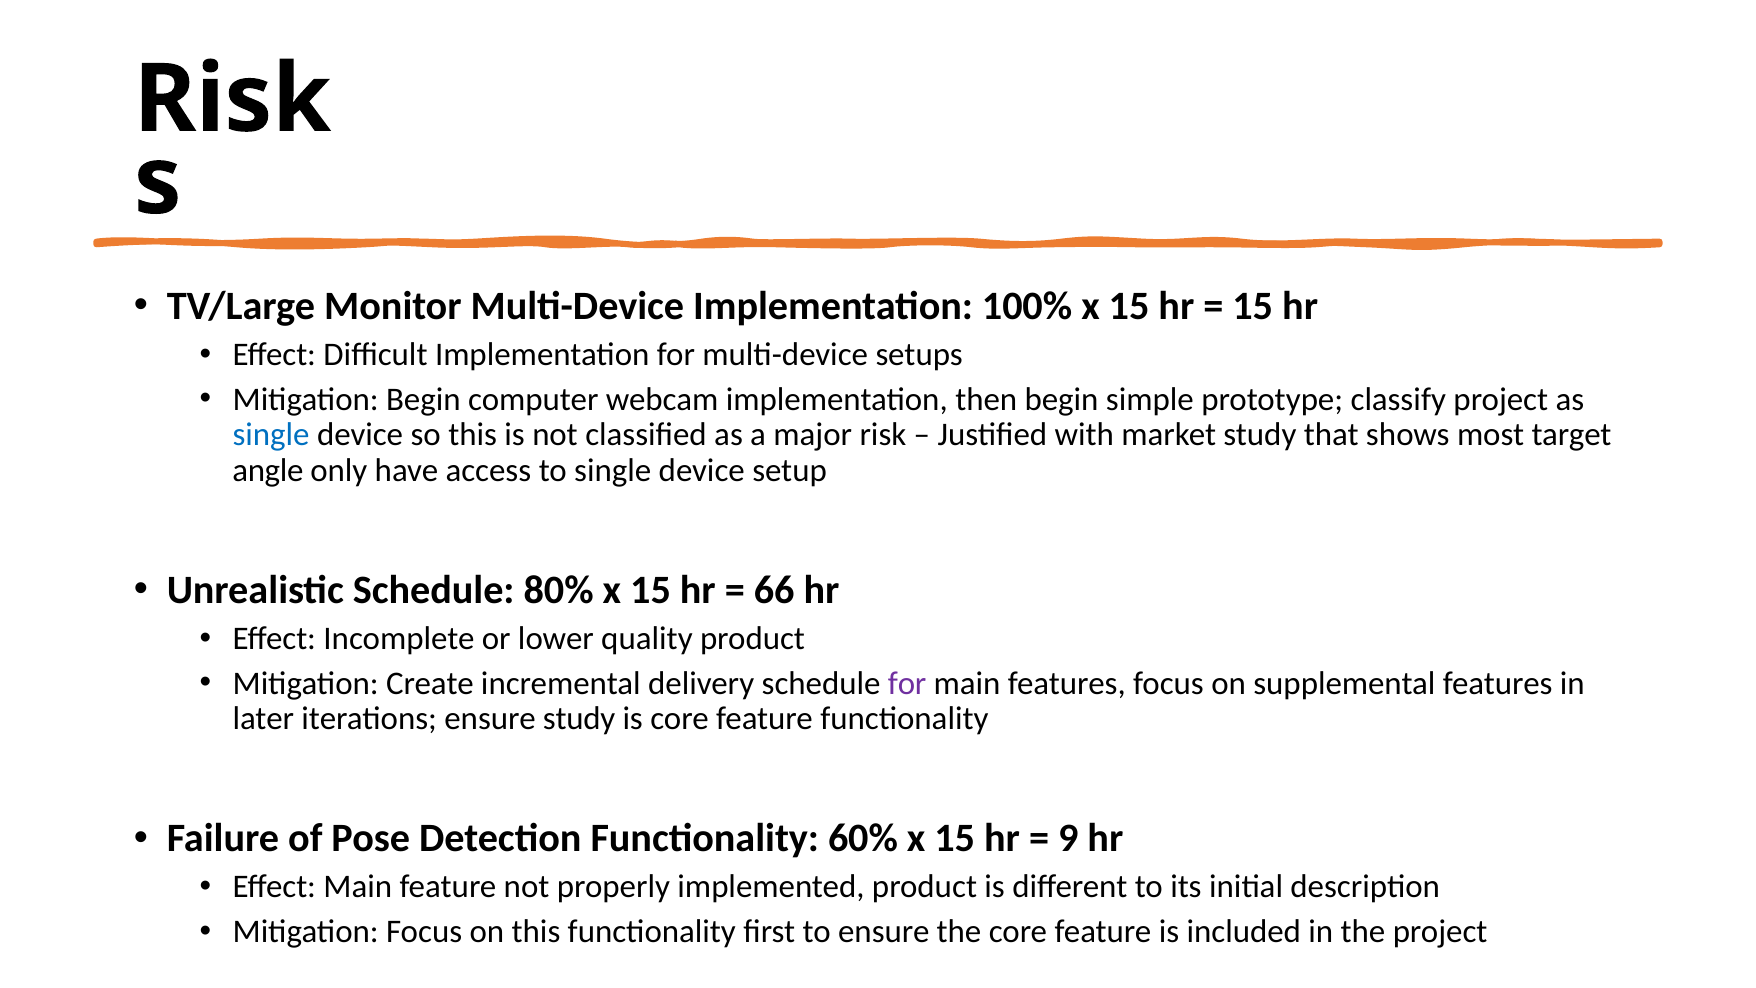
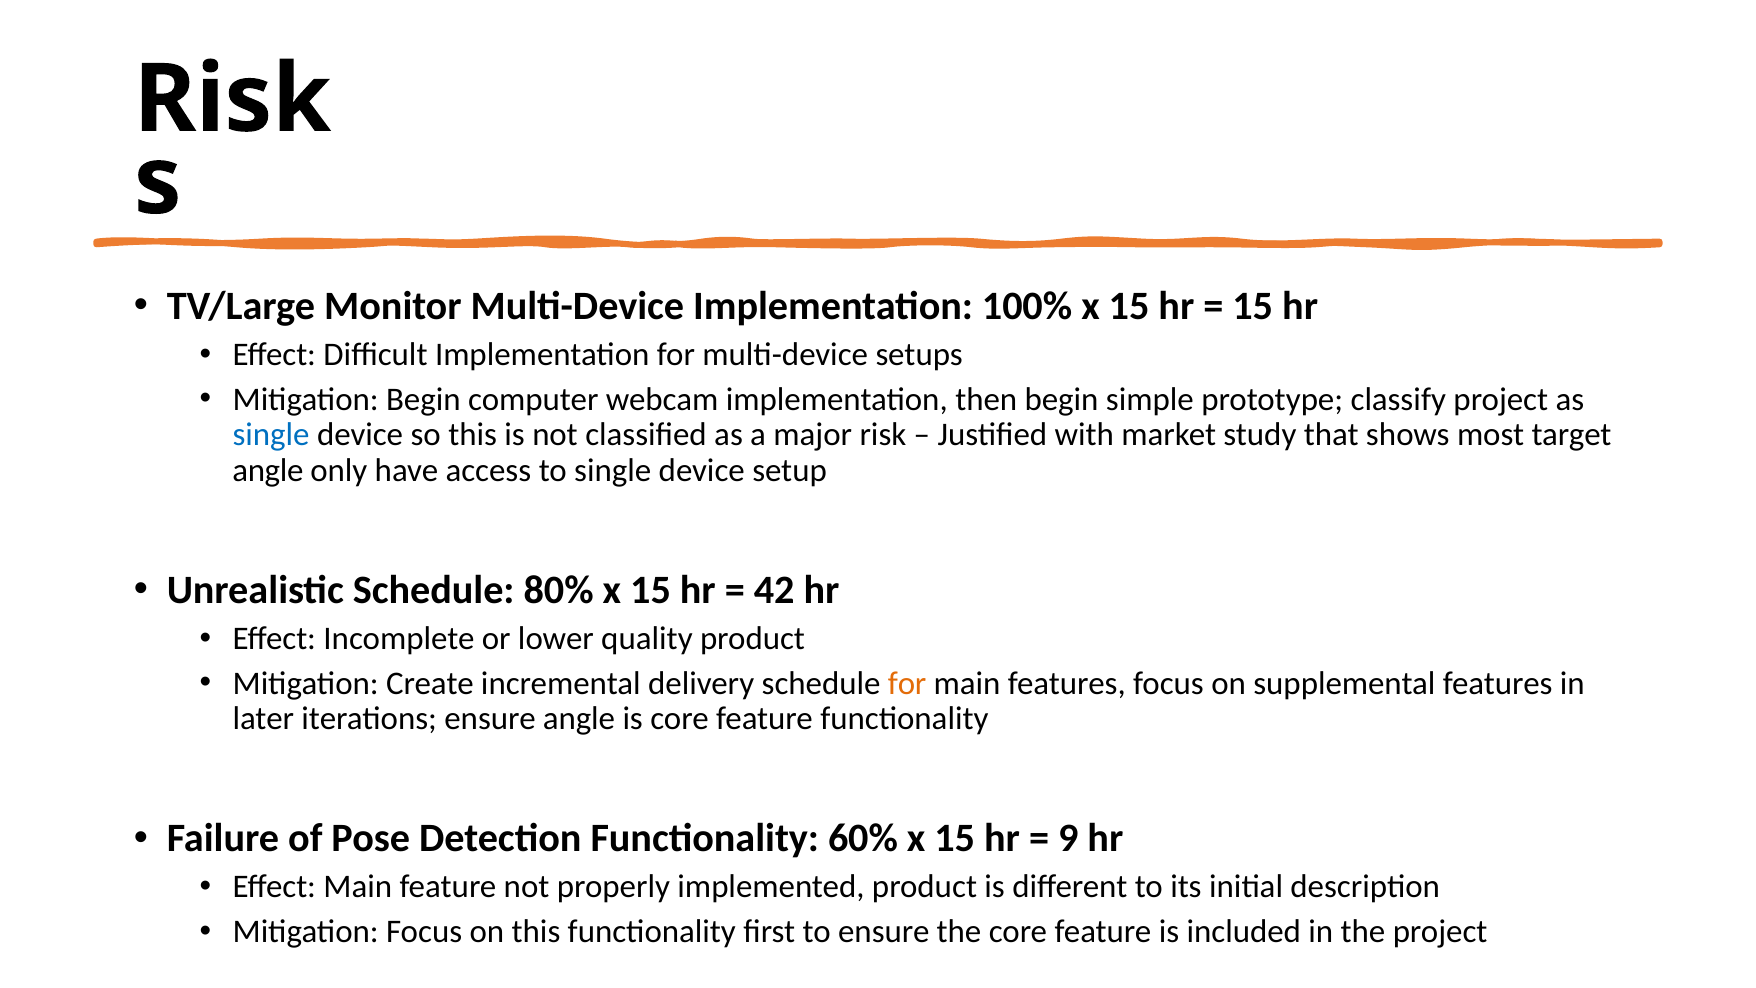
66: 66 -> 42
for at (907, 683) colour: purple -> orange
ensure study: study -> angle
